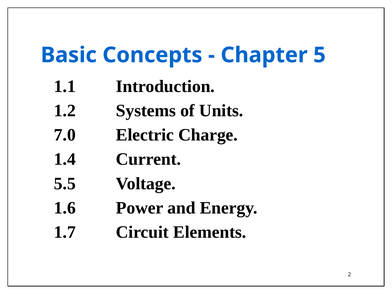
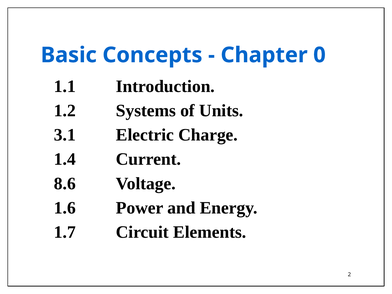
5: 5 -> 0
7.0: 7.0 -> 3.1
5.5: 5.5 -> 8.6
